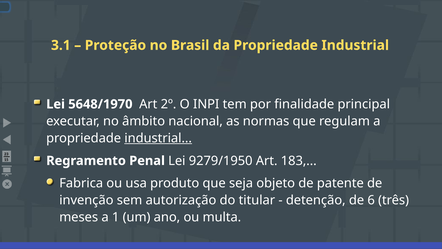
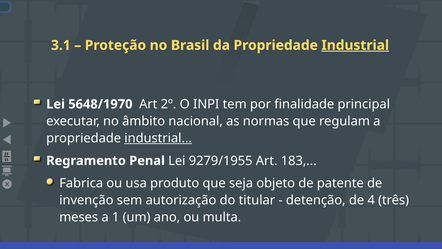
Industrial at (355, 45) underline: none -> present
9279/1950: 9279/1950 -> 9279/1955
6: 6 -> 4
